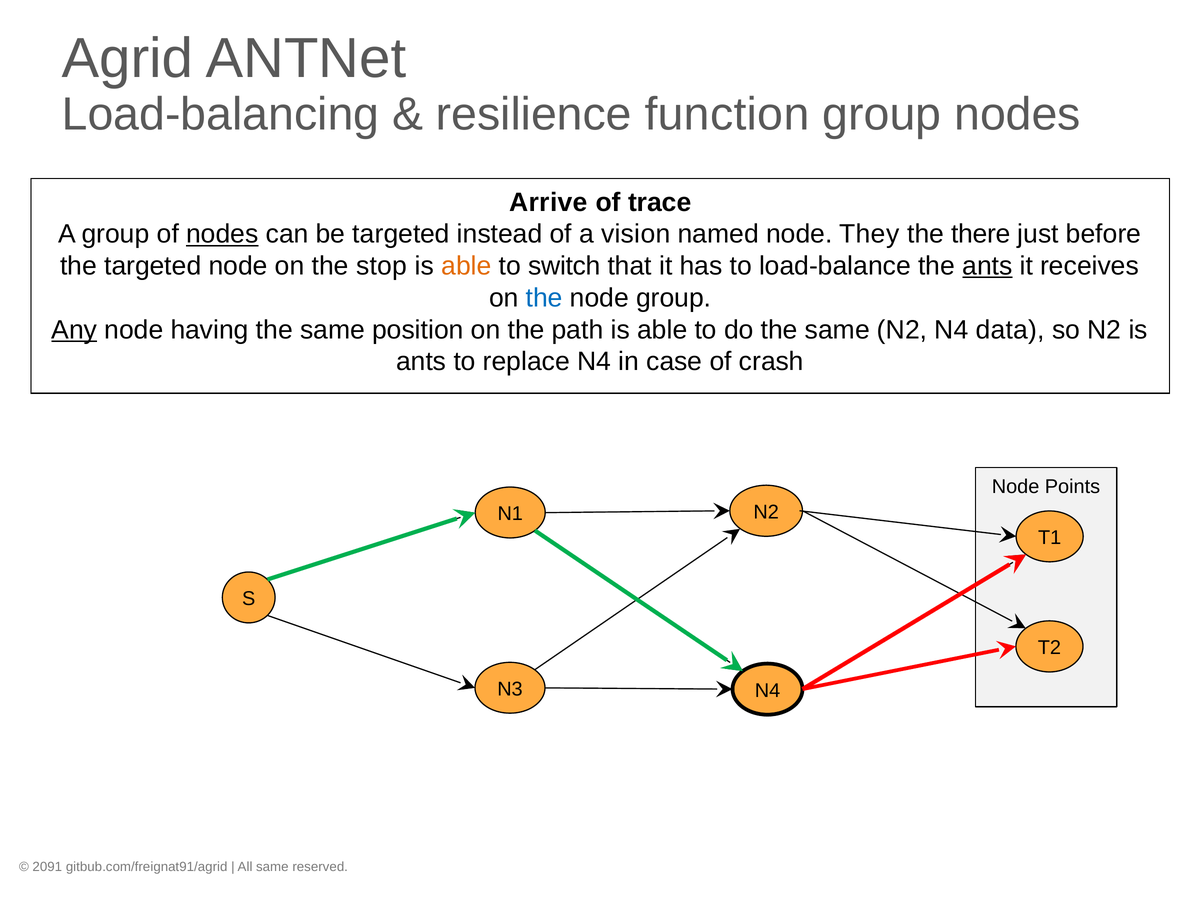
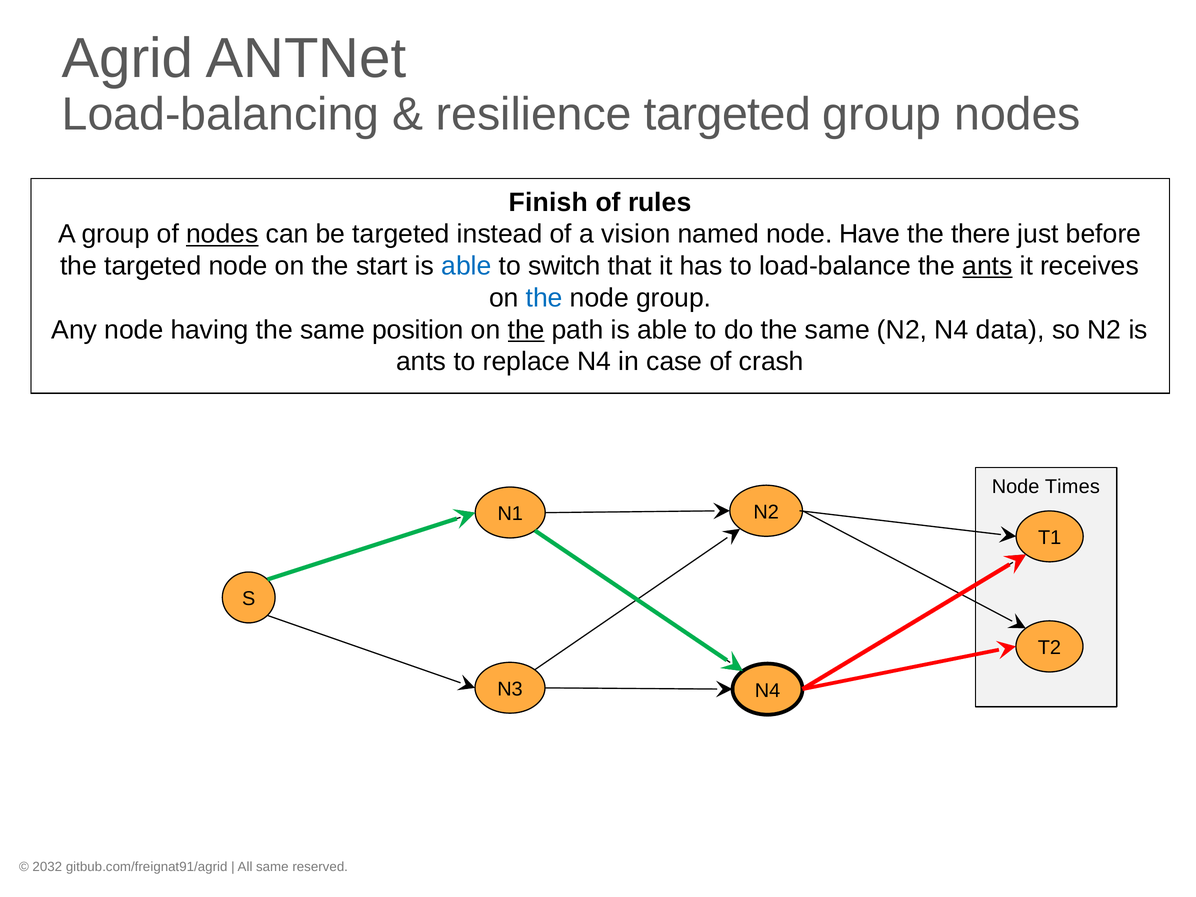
resilience function: function -> targeted
Arrive: Arrive -> Finish
trace: trace -> rules
They: They -> Have
stop: stop -> start
able at (466, 266) colour: orange -> blue
Any underline: present -> none
the at (526, 330) underline: none -> present
Points: Points -> Times
2091: 2091 -> 2032
